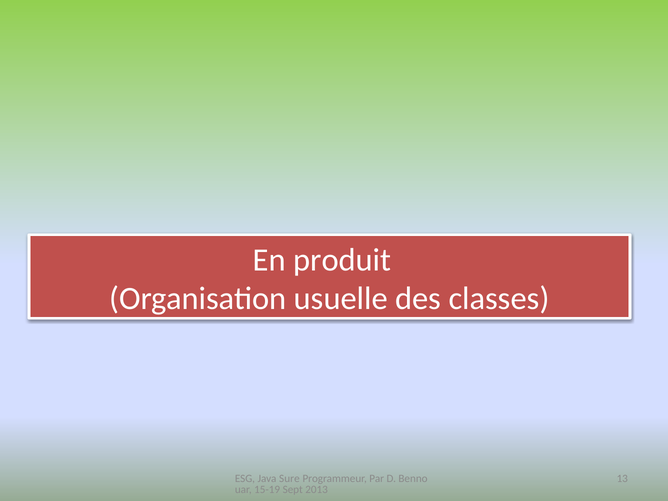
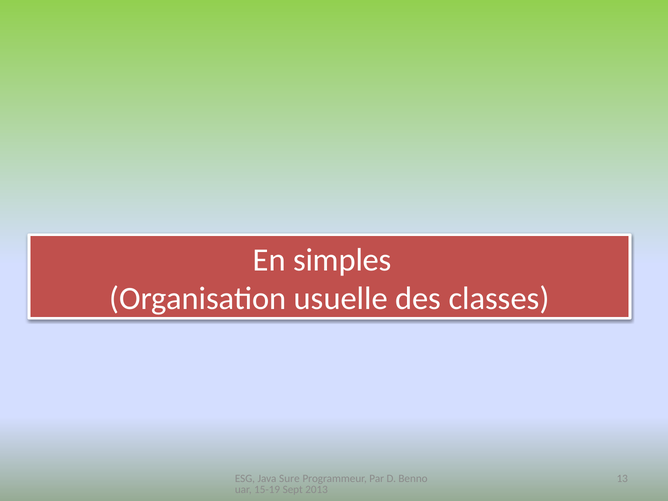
produit: produit -> simples
